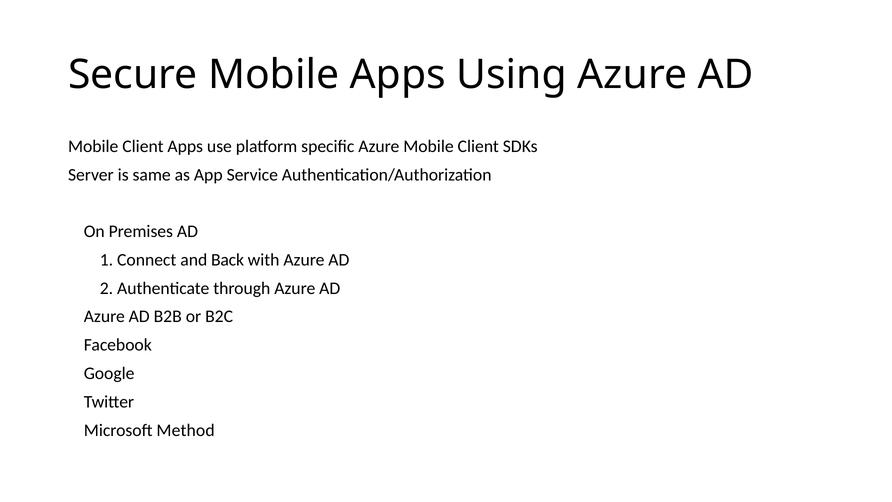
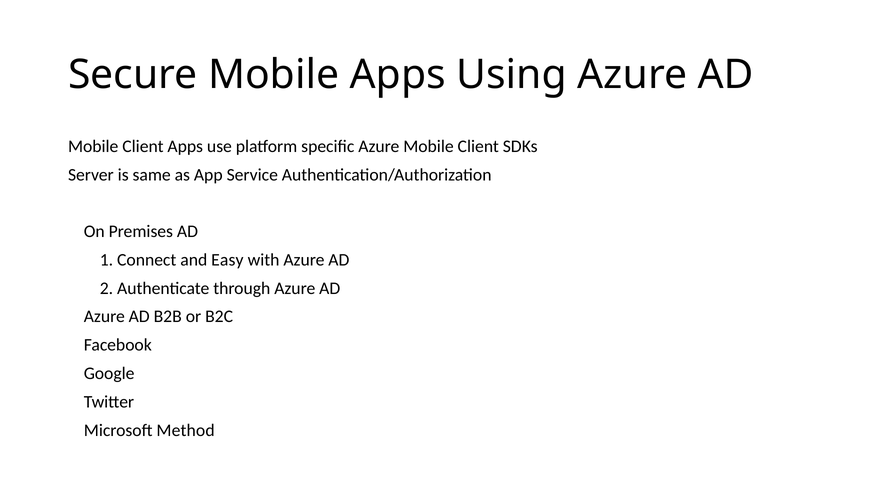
Back: Back -> Easy
